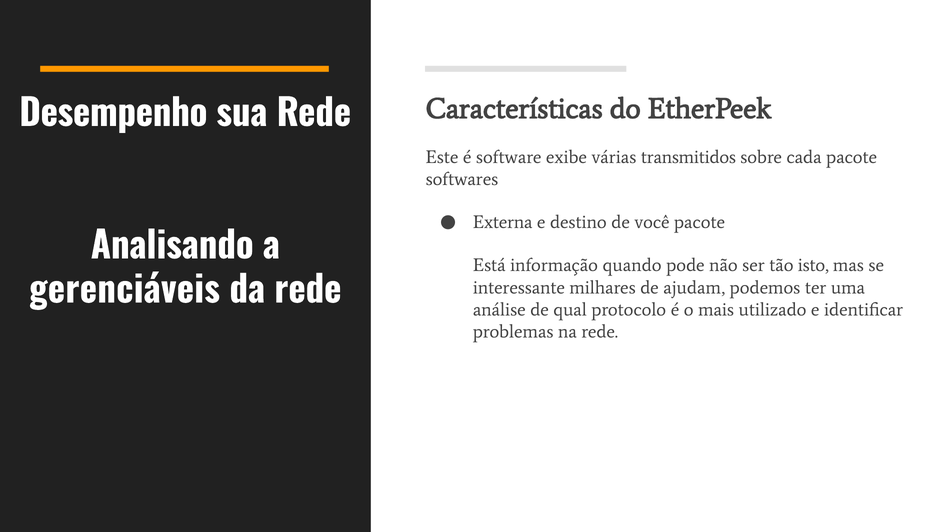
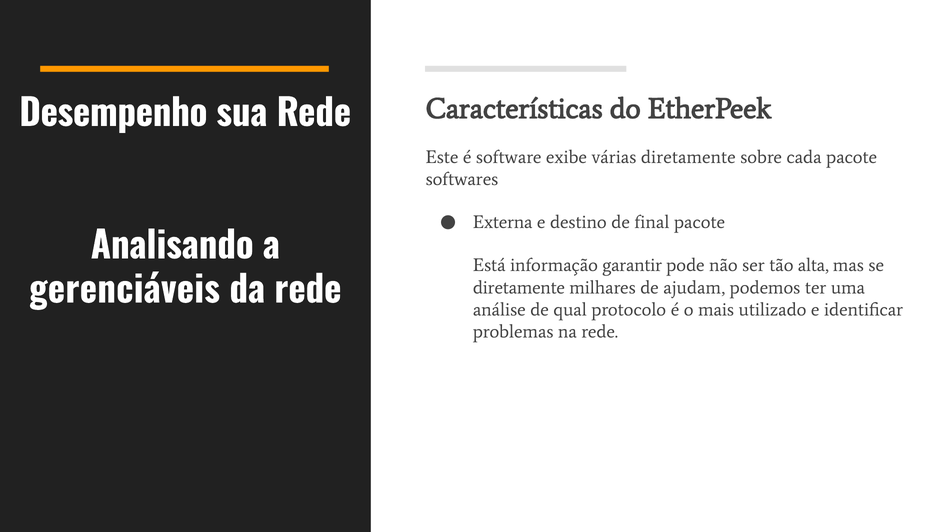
várias transmitidos: transmitidos -> diretamente
você: você -> final
quando: quando -> garantir
isto: isto -> alta
interessante at (519, 288): interessante -> diretamente
